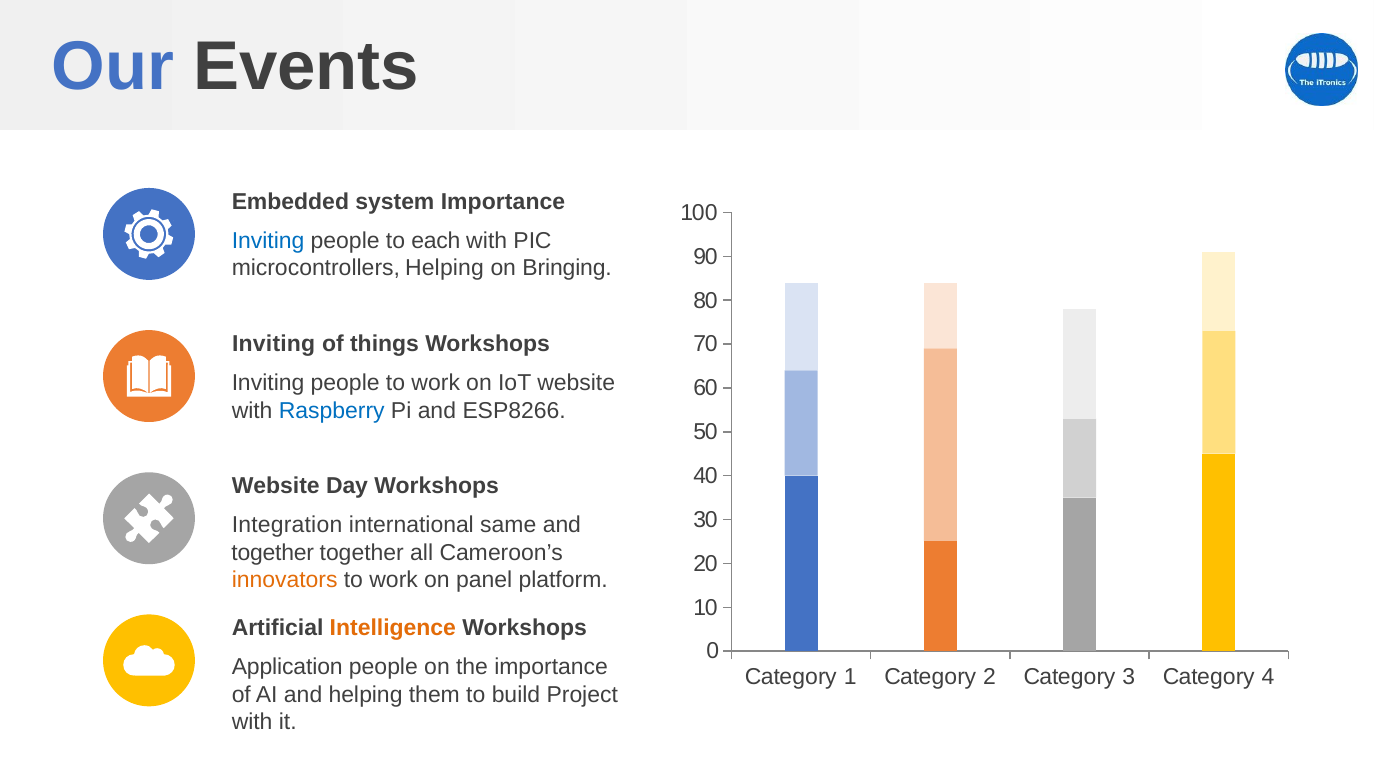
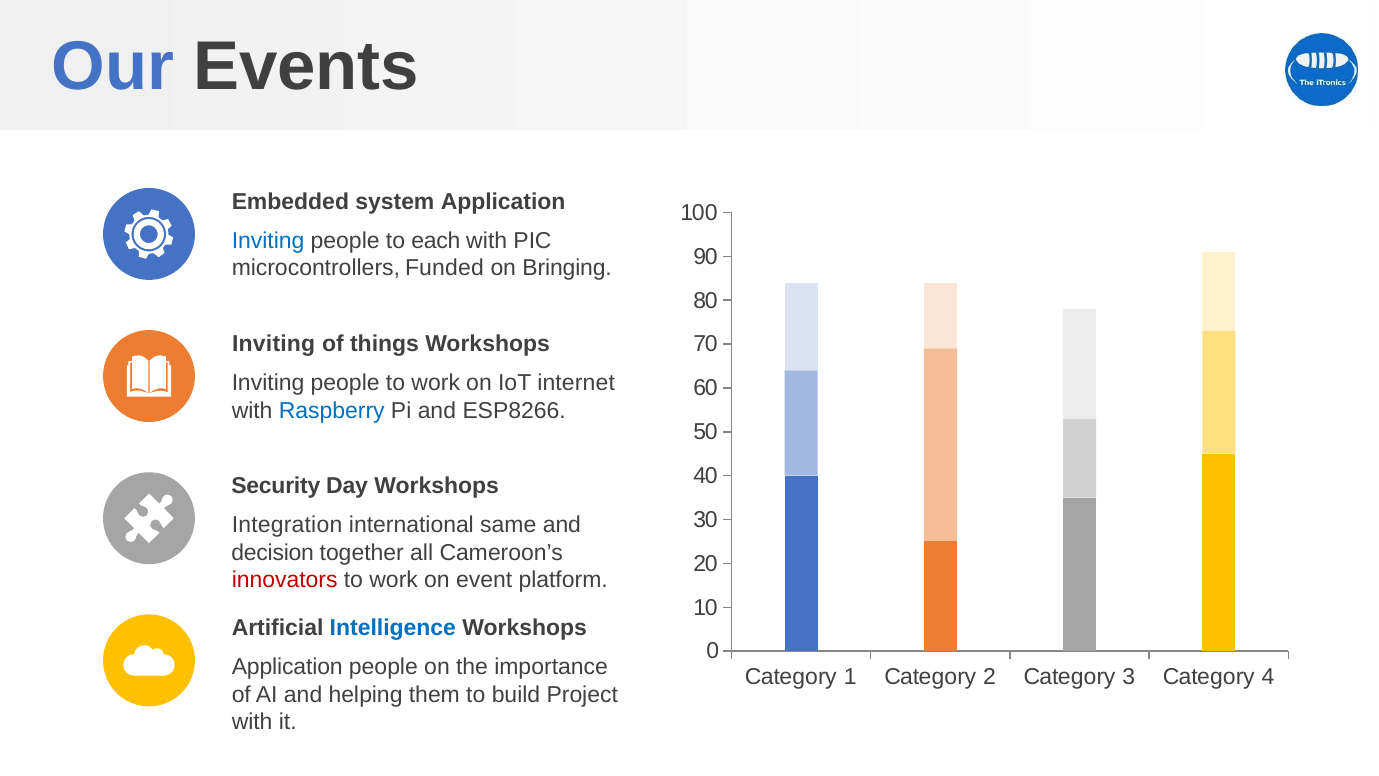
system Importance: Importance -> Application
microcontrollers Helping: Helping -> Funded
IoT website: website -> internet
Website at (276, 486): Website -> Security
together at (273, 552): together -> decision
innovators colour: orange -> red
panel: panel -> event
Intelligence colour: orange -> blue
